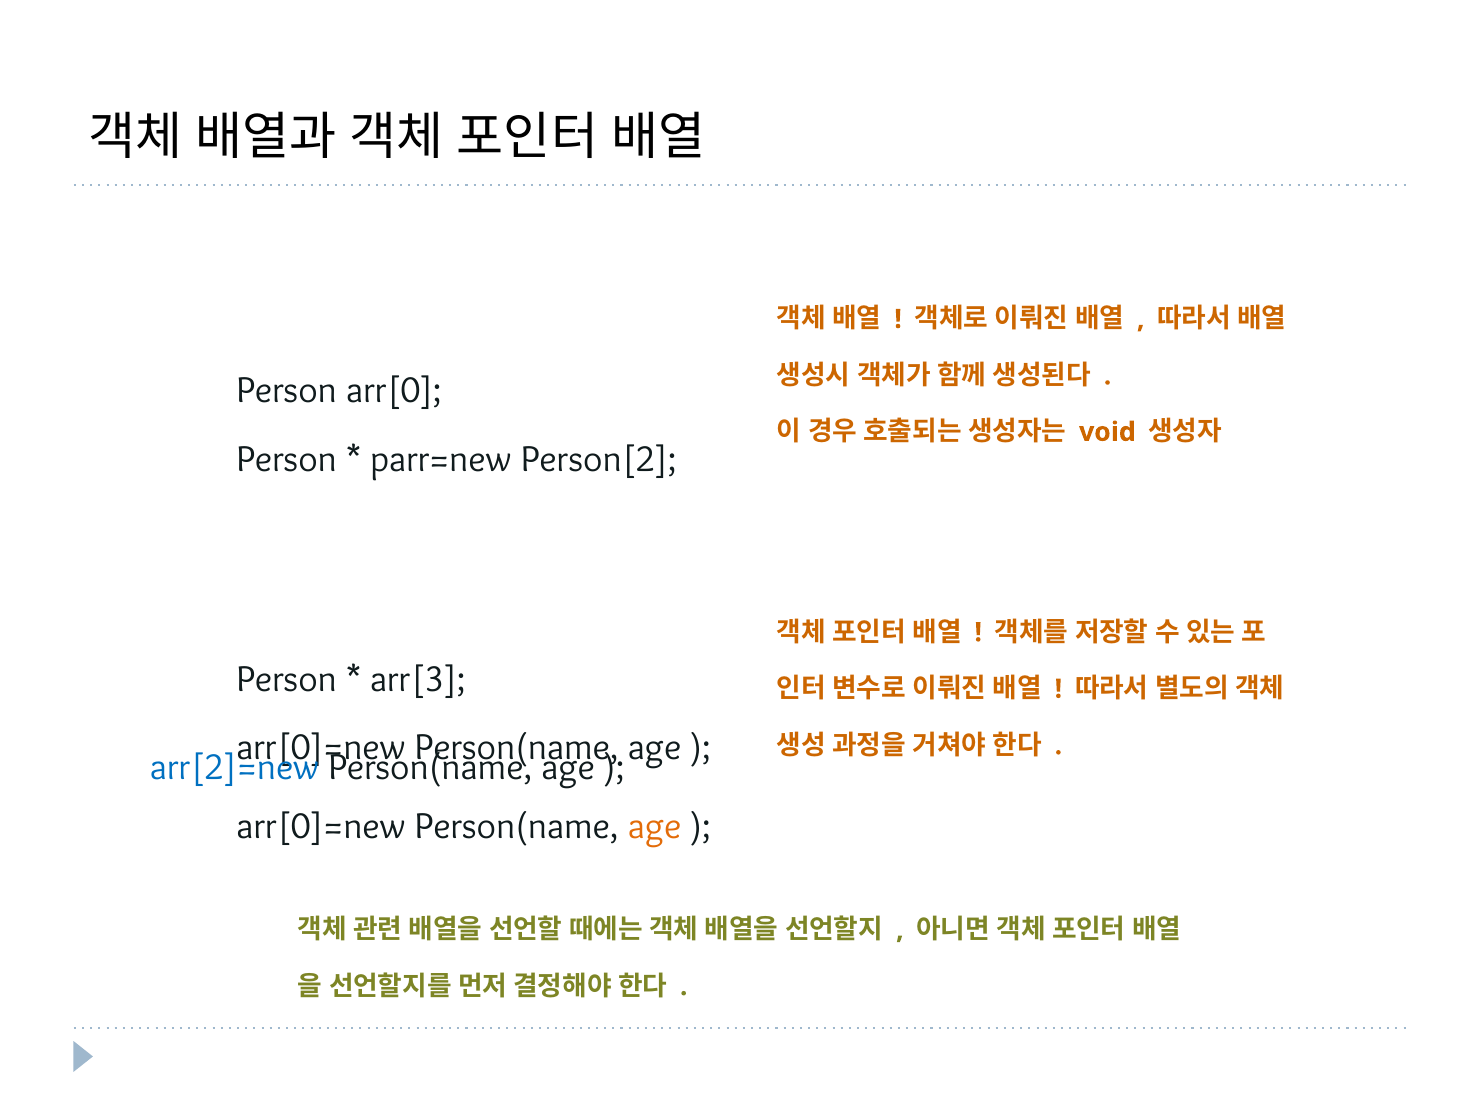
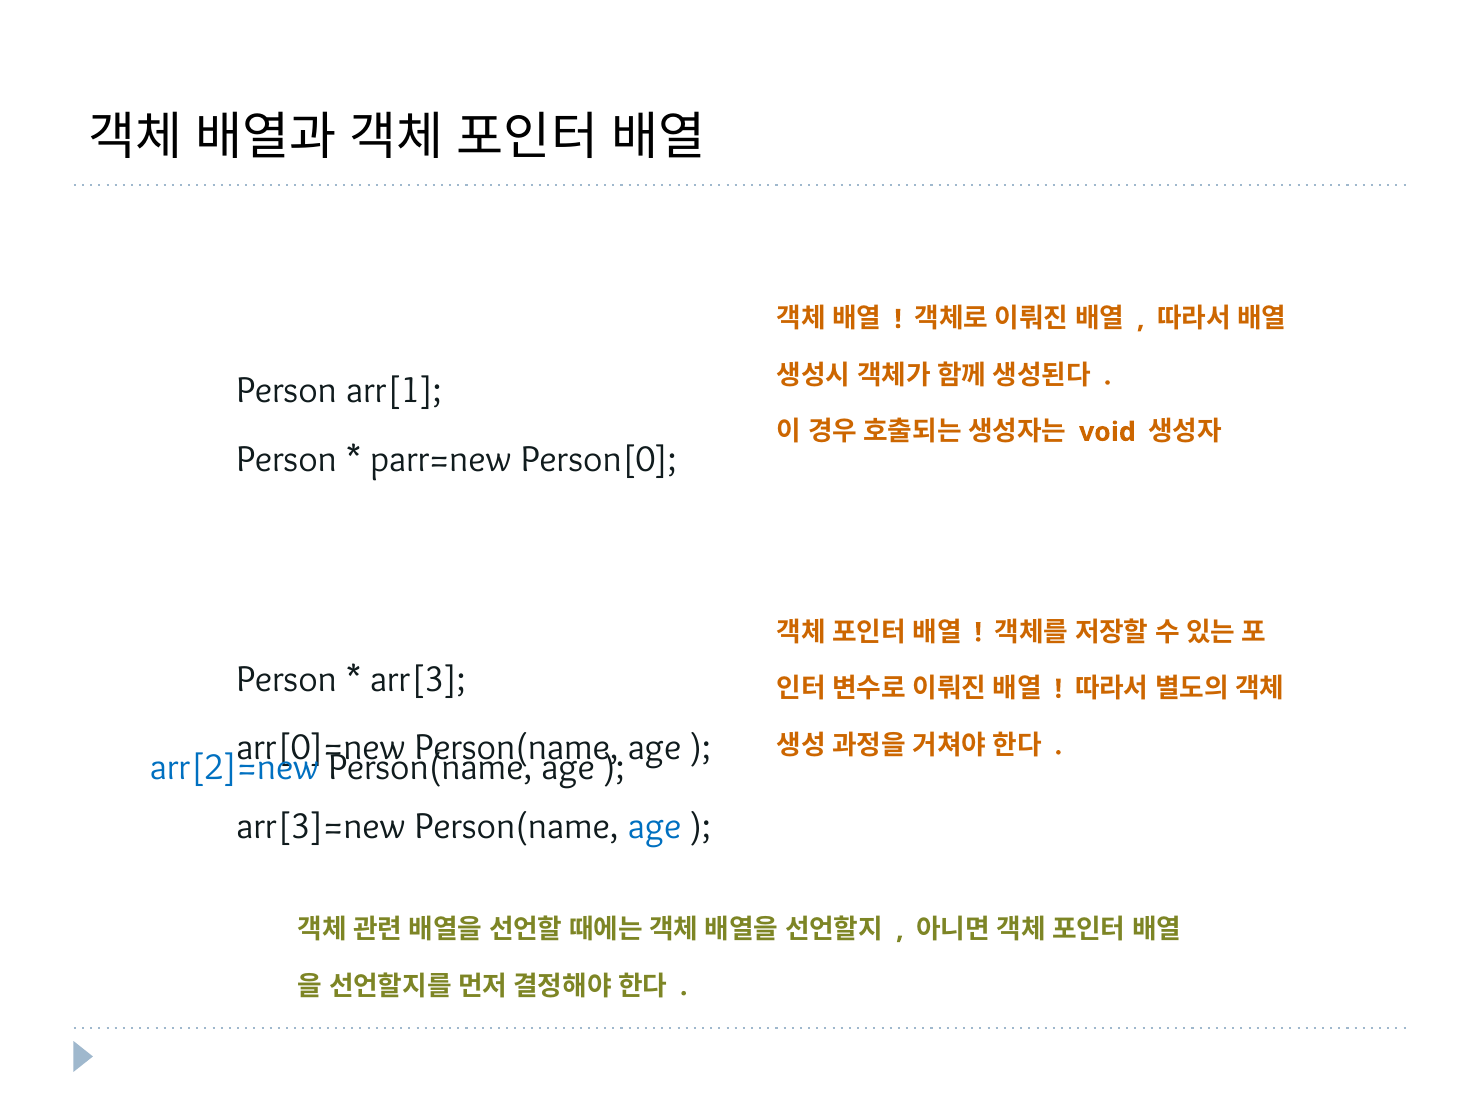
arr[0: arr[0 -> arr[1
Person[2: Person[2 -> Person[0
arr[0]=new at (321, 826): arr[0]=new -> arr[3]=new
age at (655, 826) colour: orange -> blue
